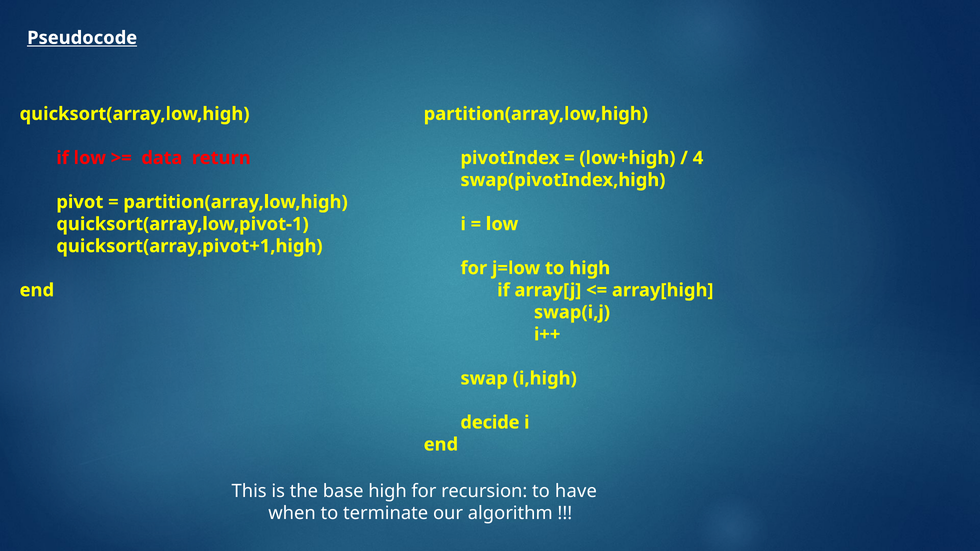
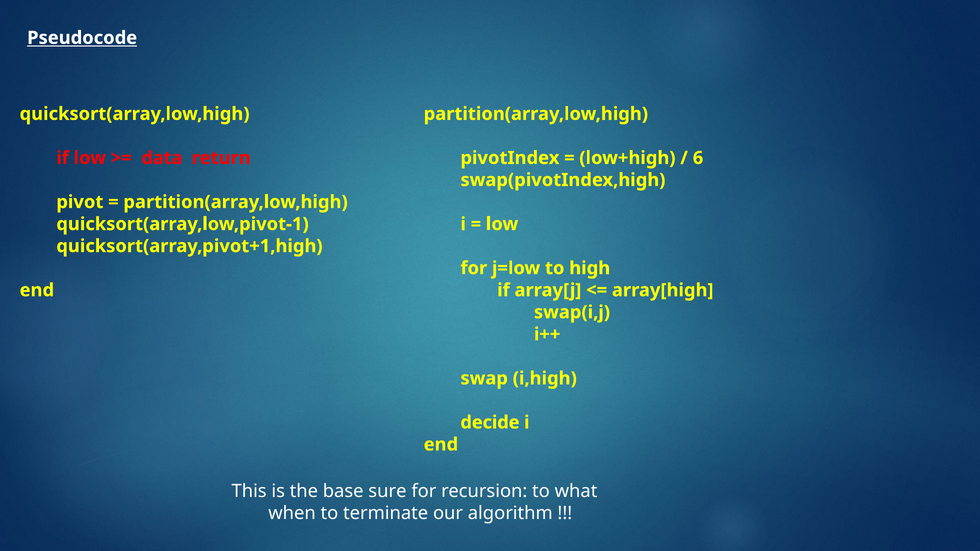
4: 4 -> 6
base high: high -> sure
have: have -> what
